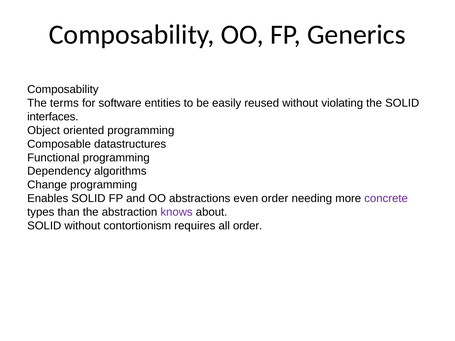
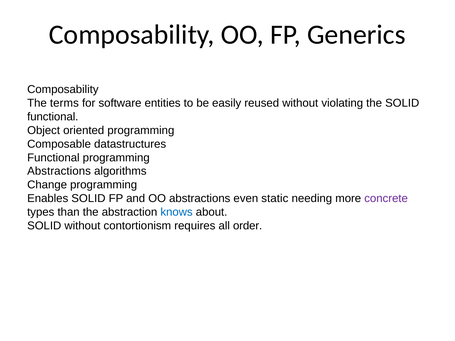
interfaces at (53, 117): interfaces -> functional
Dependency at (59, 171): Dependency -> Abstractions
even order: order -> static
knows colour: purple -> blue
